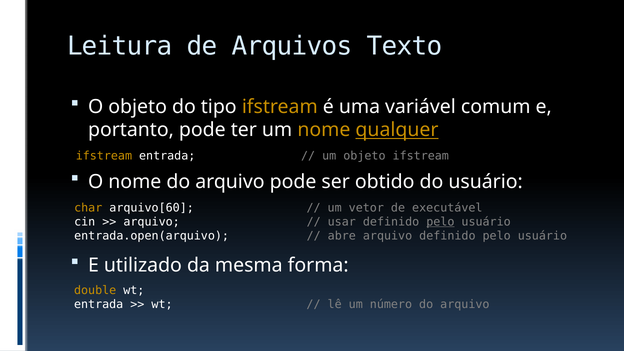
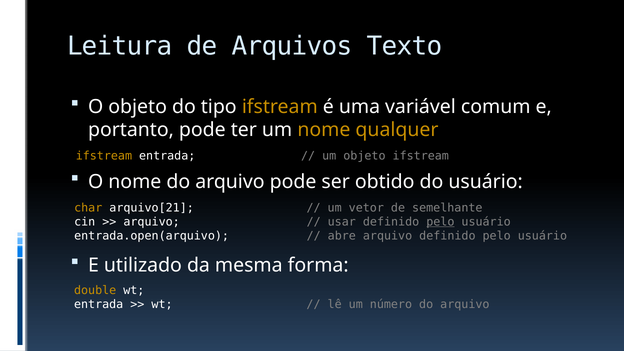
qualquer underline: present -> none
arquivo[60: arquivo[60 -> arquivo[21
executável: executável -> semelhante
